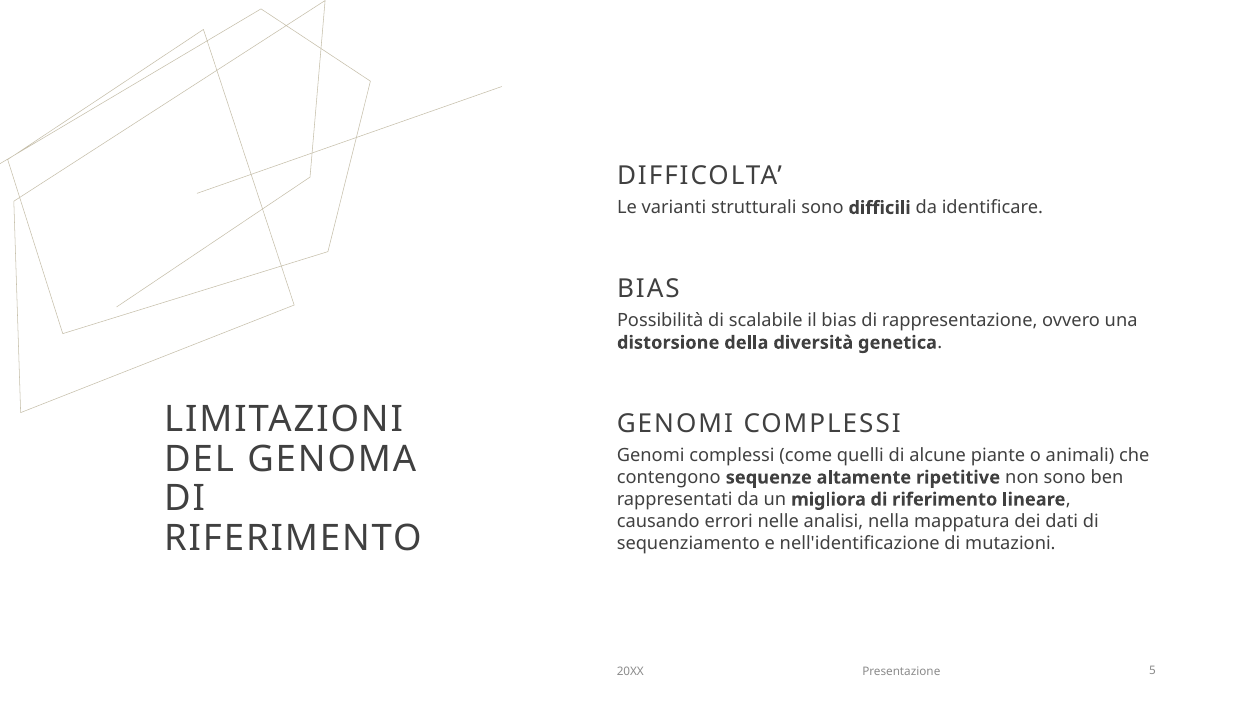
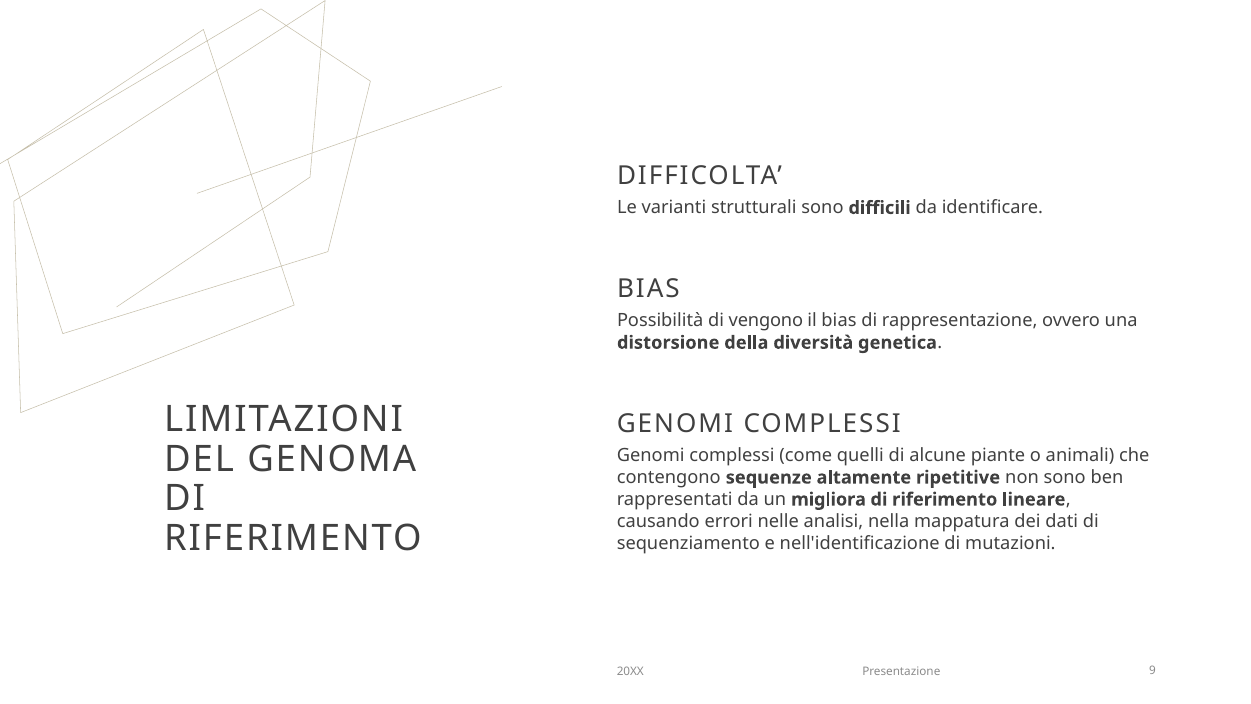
scalabile: scalabile -> vengono
5: 5 -> 9
